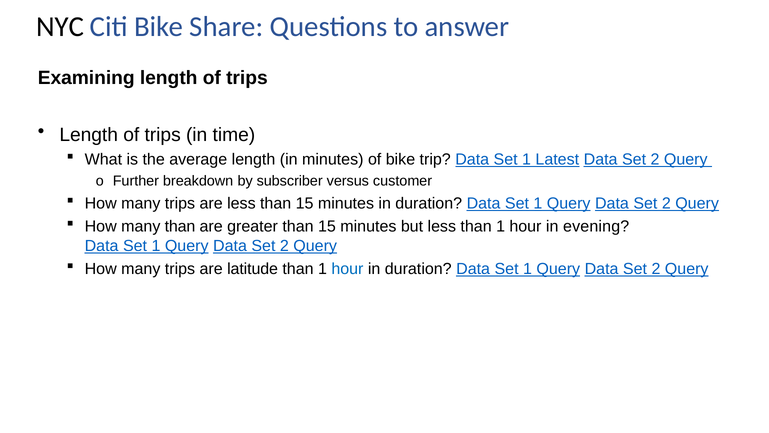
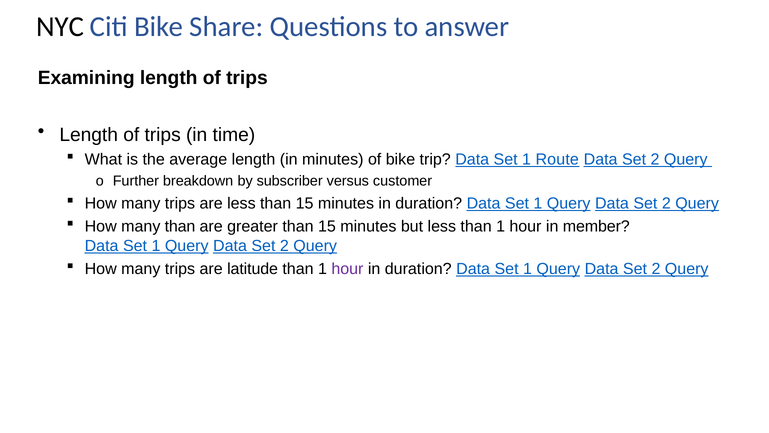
Latest: Latest -> Route
evening: evening -> member
hour at (347, 269) colour: blue -> purple
